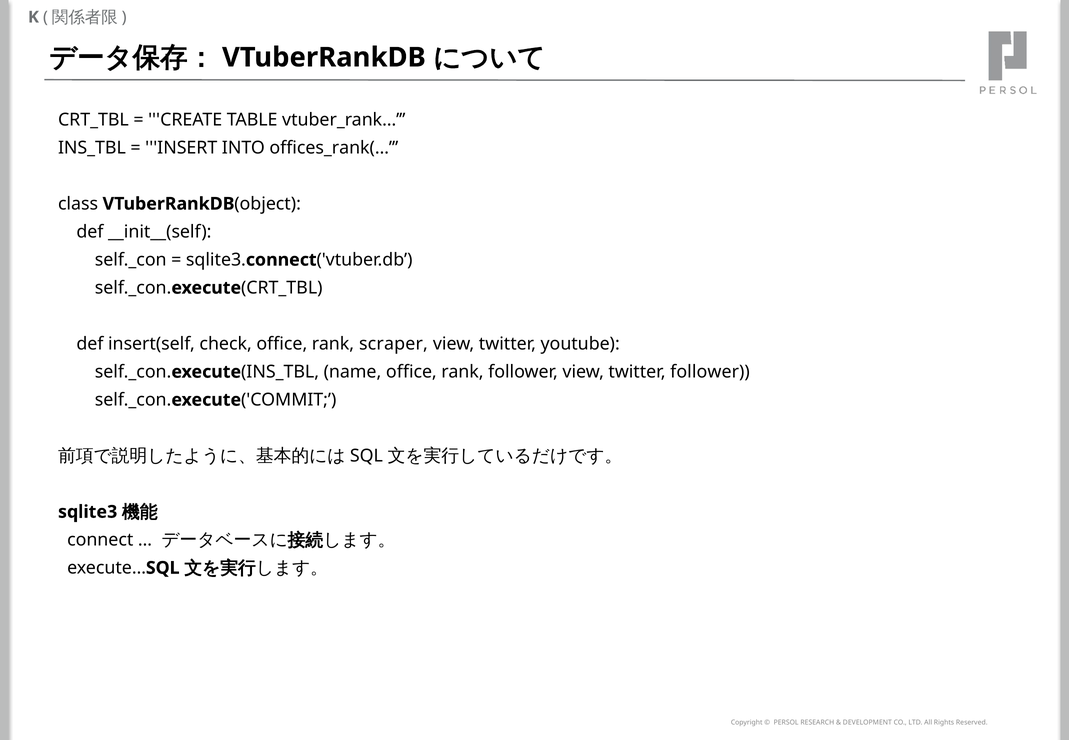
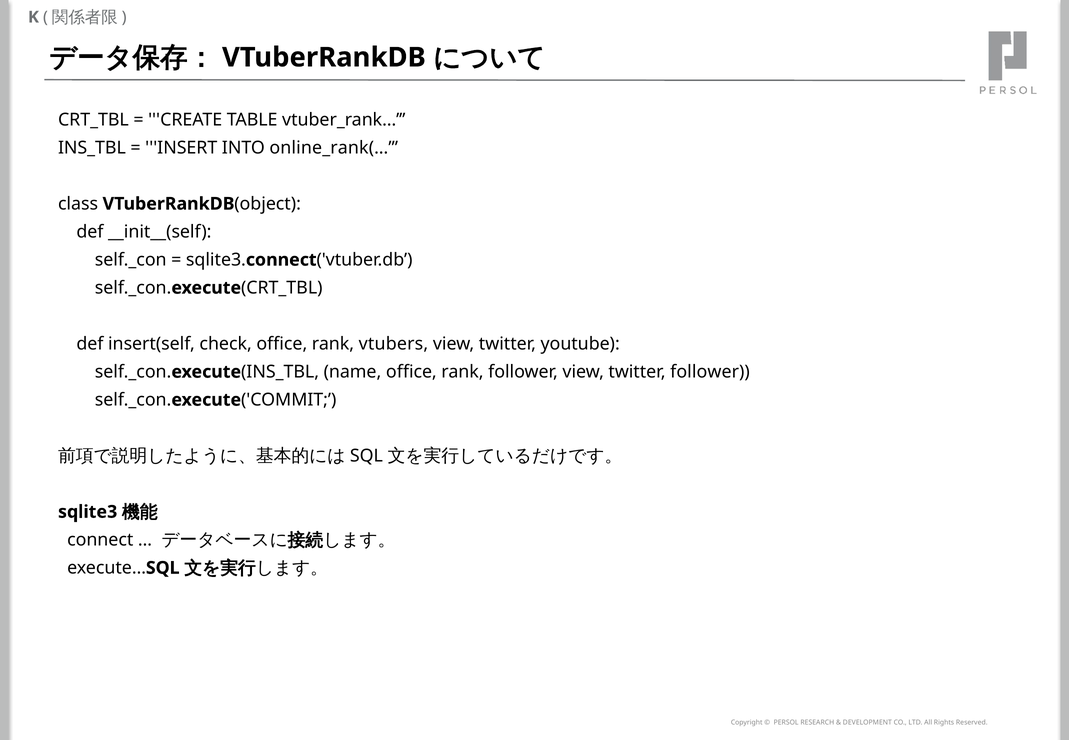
offices_rank(…: offices_rank(… -> online_rank(…
scraper: scraper -> vtubers
